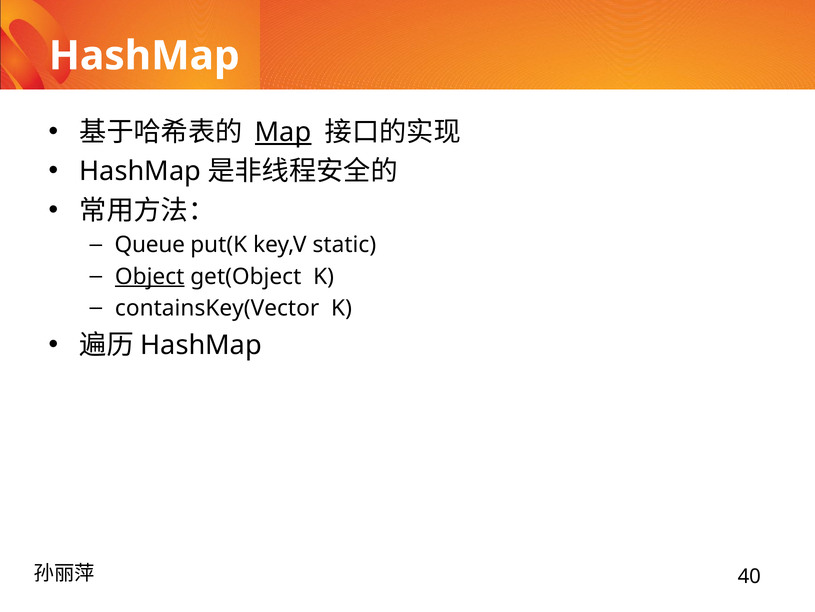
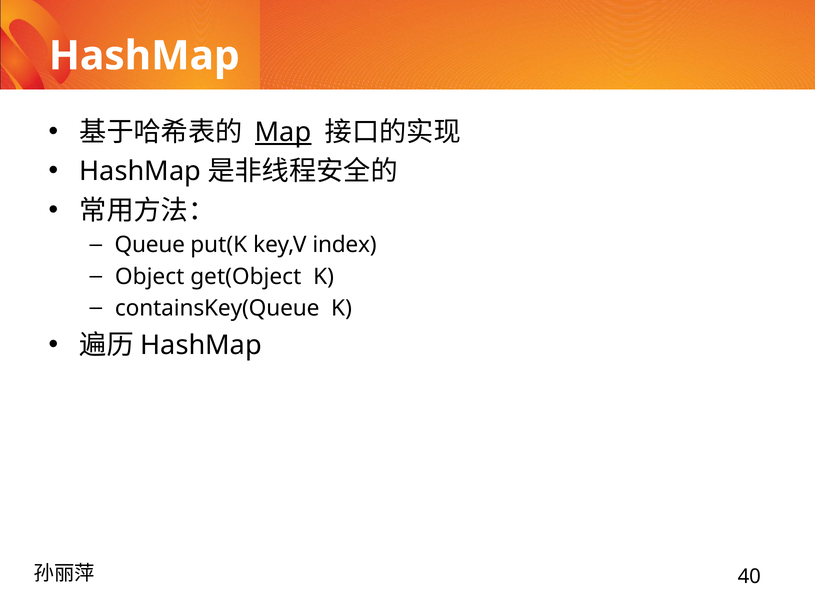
static: static -> index
Object underline: present -> none
containsKey(Vector: containsKey(Vector -> containsKey(Queue
